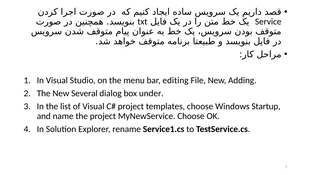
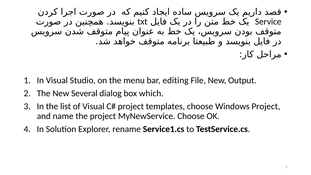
Adding: Adding -> Output
under: under -> which
Windows Startup: Startup -> Project
